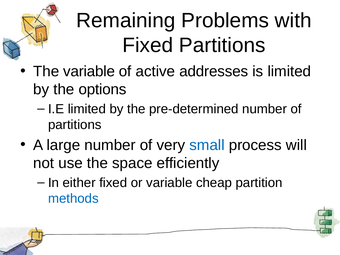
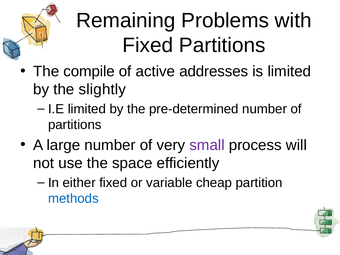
The variable: variable -> compile
options: options -> slightly
small colour: blue -> purple
